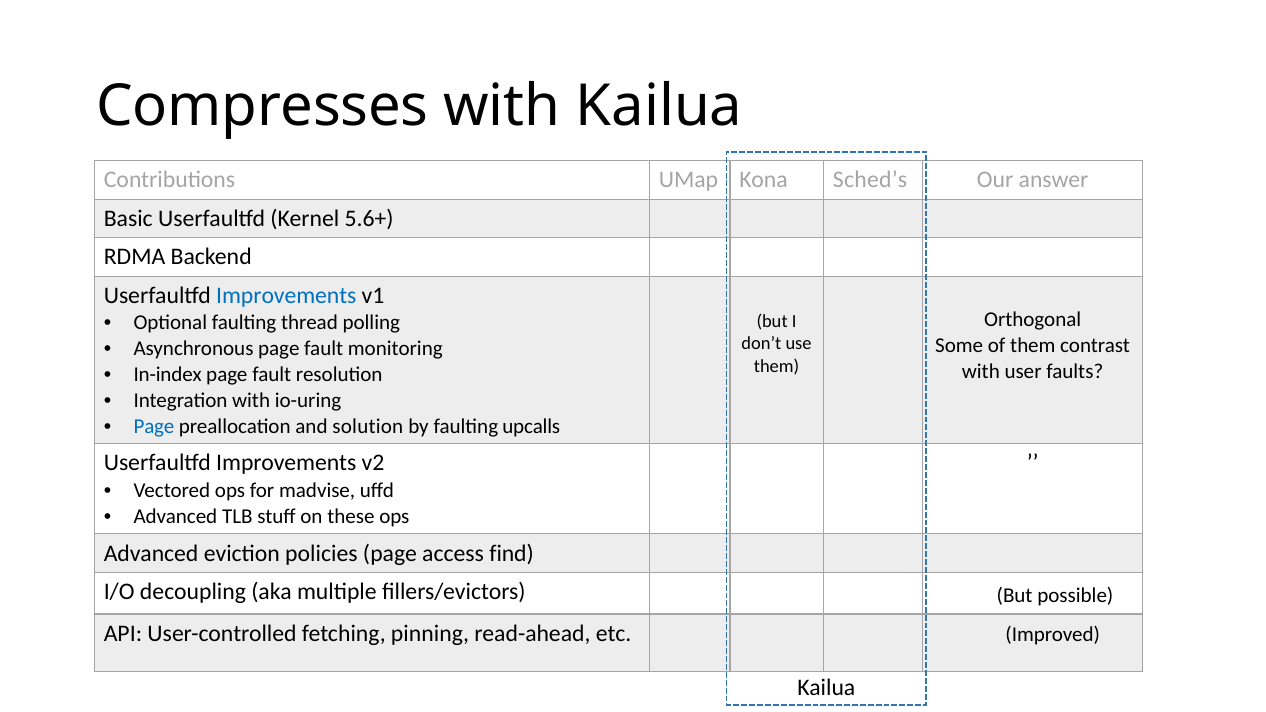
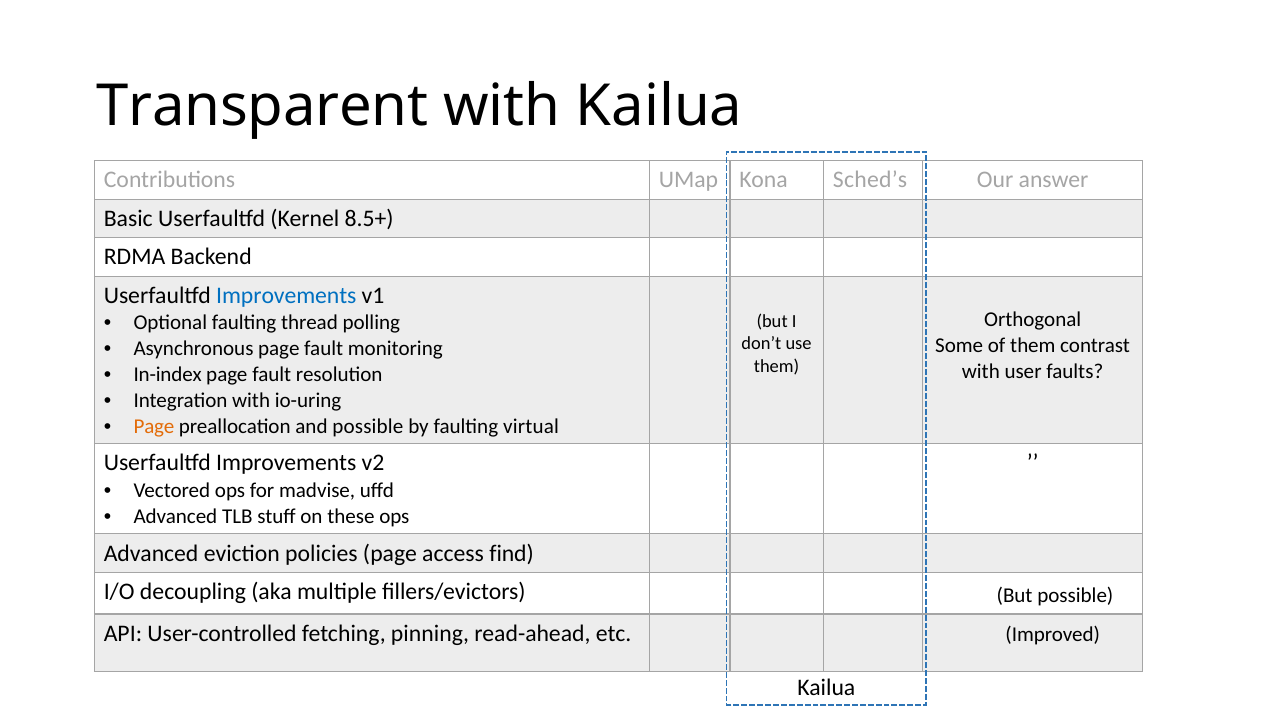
Compresses: Compresses -> Transparent
5.6+: 5.6+ -> 8.5+
Page at (154, 426) colour: blue -> orange
and solution: solution -> possible
upcalls: upcalls -> virtual
